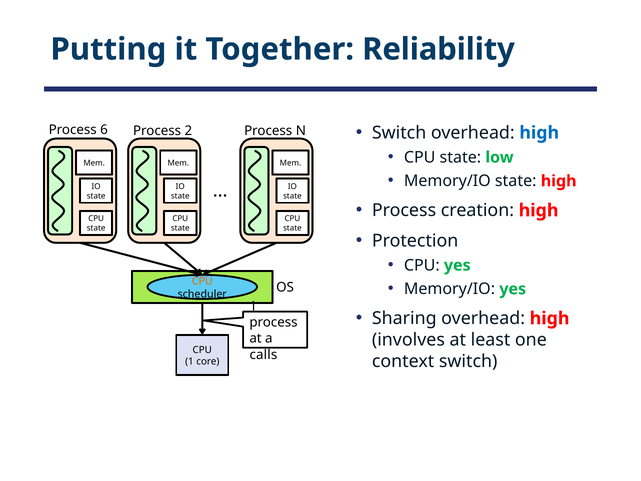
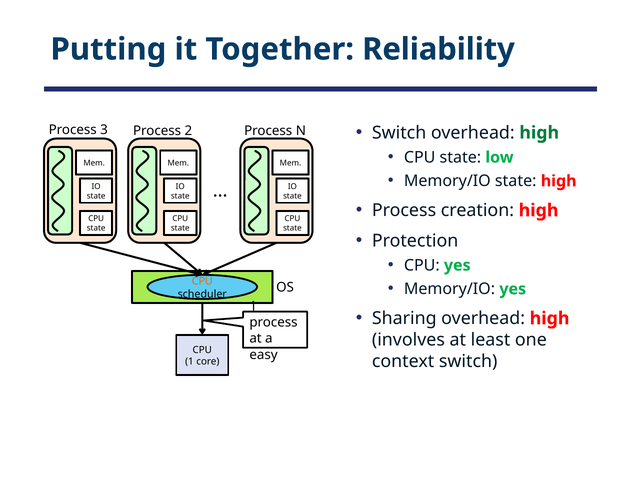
high at (539, 133) colour: blue -> green
6: 6 -> 3
calls: calls -> easy
